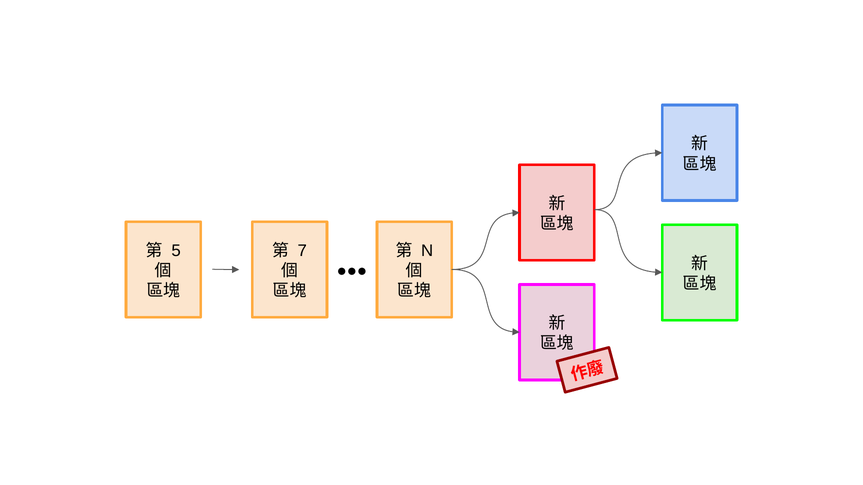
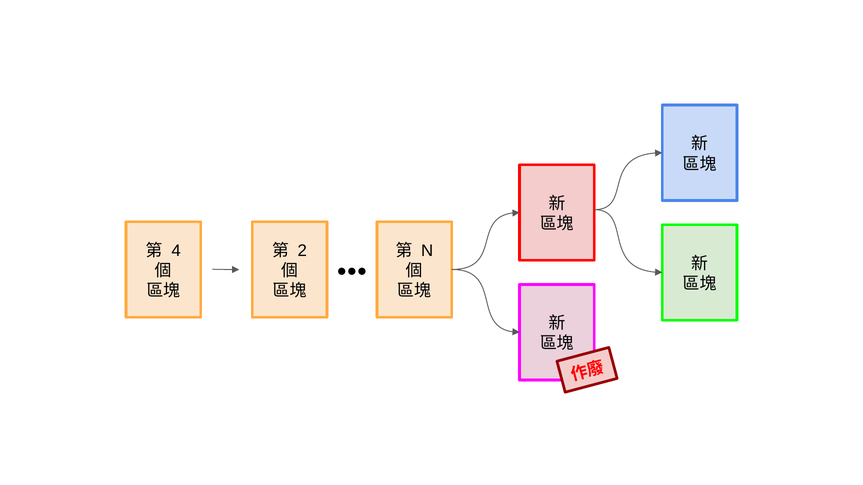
5: 5 -> 4
7: 7 -> 2
